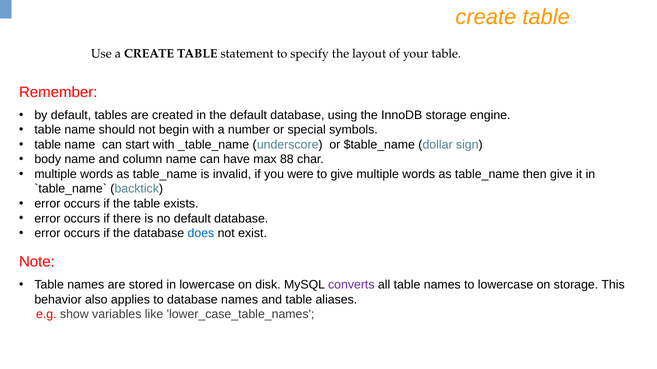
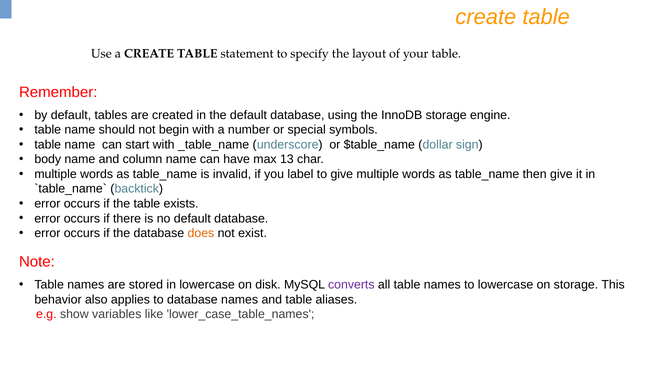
88: 88 -> 13
were: were -> label
does colour: blue -> orange
